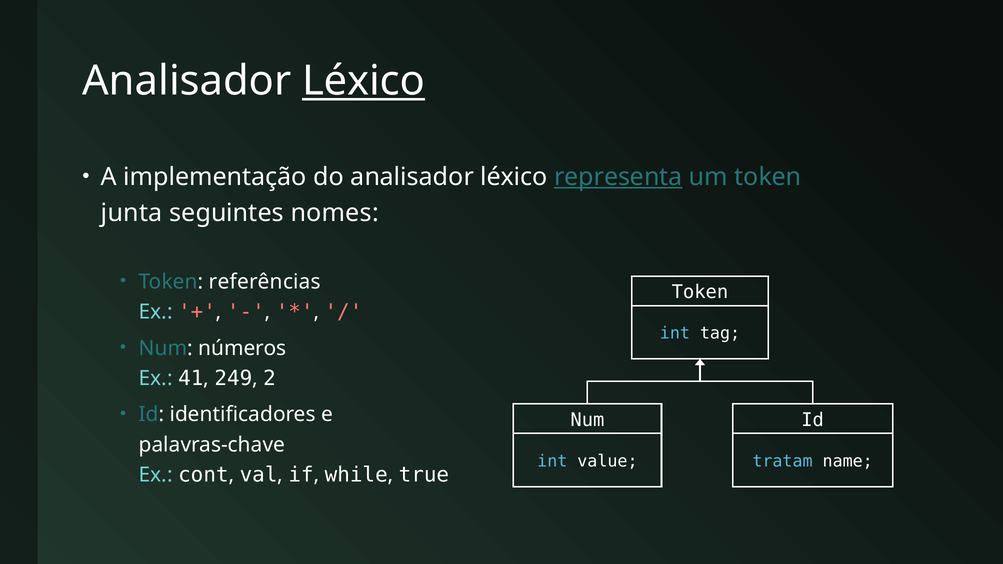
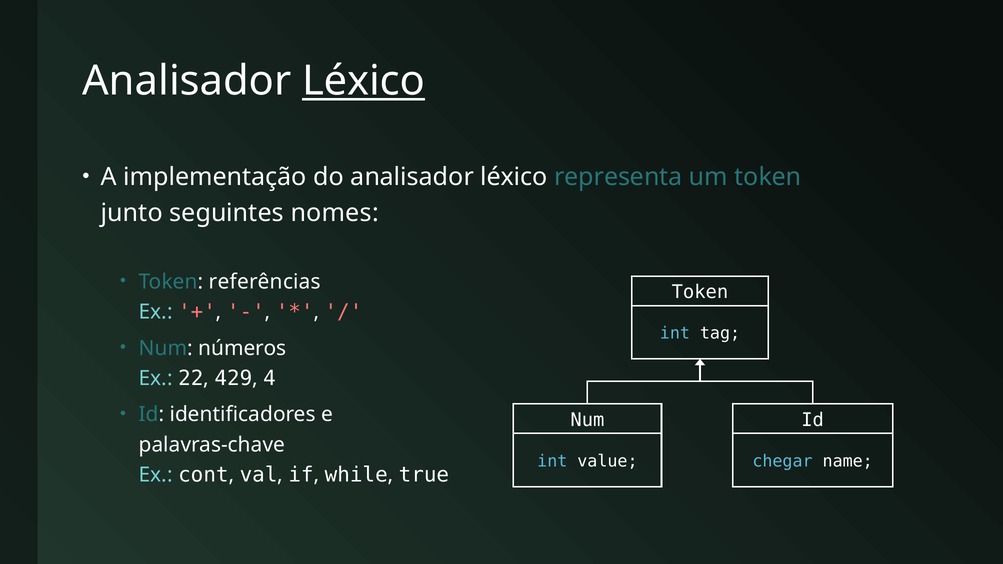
representa underline: present -> none
junta: junta -> junto
41: 41 -> 22
249: 249 -> 429
2: 2 -> 4
tratam: tratam -> chegar
